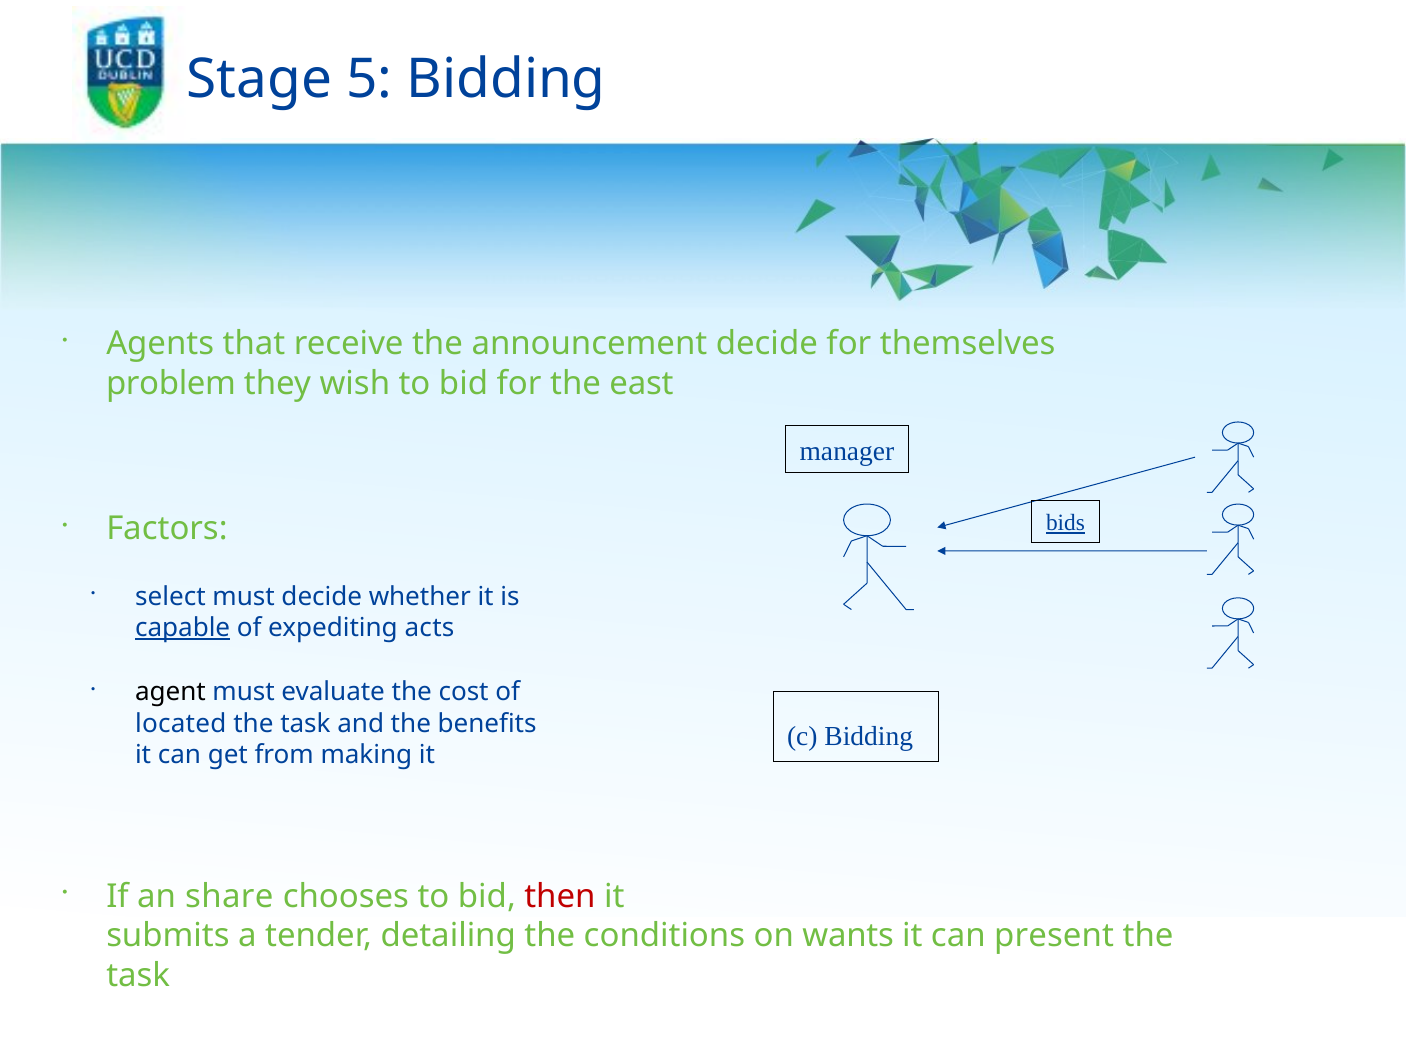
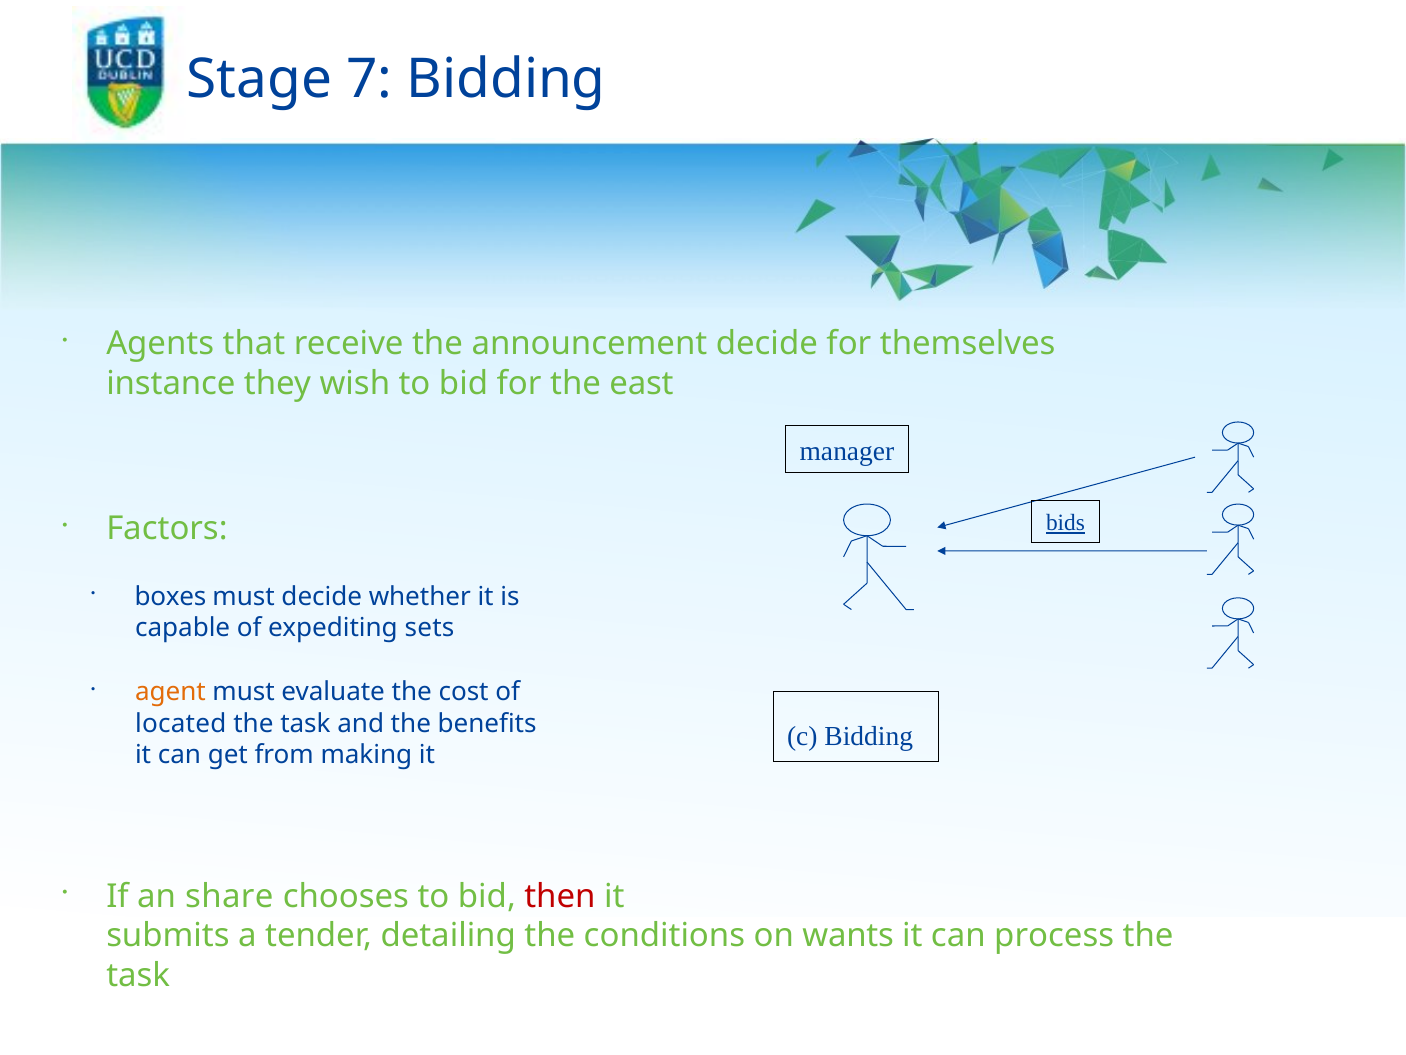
5: 5 -> 7
problem: problem -> instance
select: select -> boxes
capable underline: present -> none
acts: acts -> sets
agent colour: black -> orange
present: present -> process
